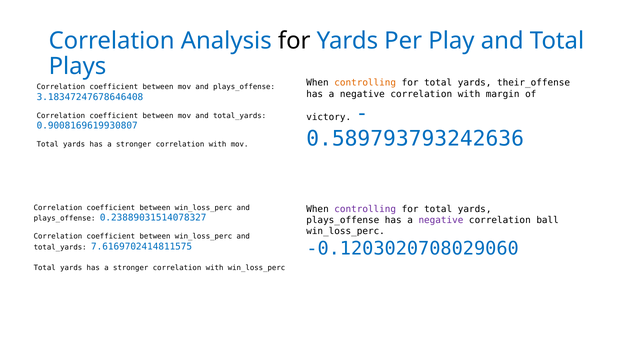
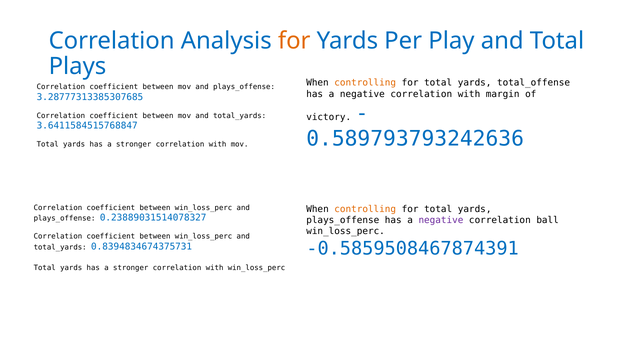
for at (294, 41) colour: black -> orange
their_offense: their_offense -> total_offense
3.18347247678646408: 3.18347247678646408 -> 3.28777313385307685
0.9008169619930807: 0.9008169619930807 -> 3.6411584515768847
controlling at (365, 209) colour: purple -> orange
-0.1203020708029060: -0.1203020708029060 -> -0.5859508467874391
7.6169702414811575: 7.6169702414811575 -> 0.8394834674375731
